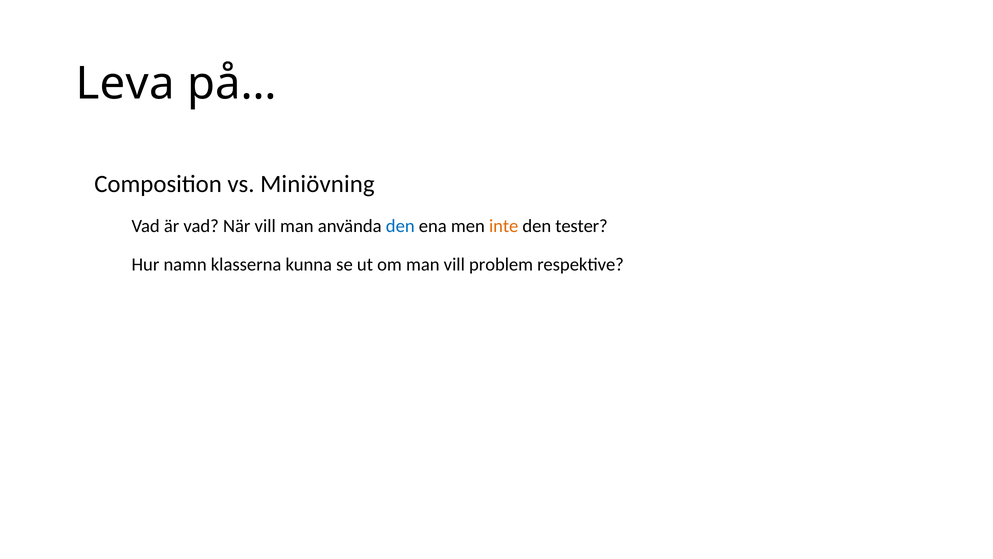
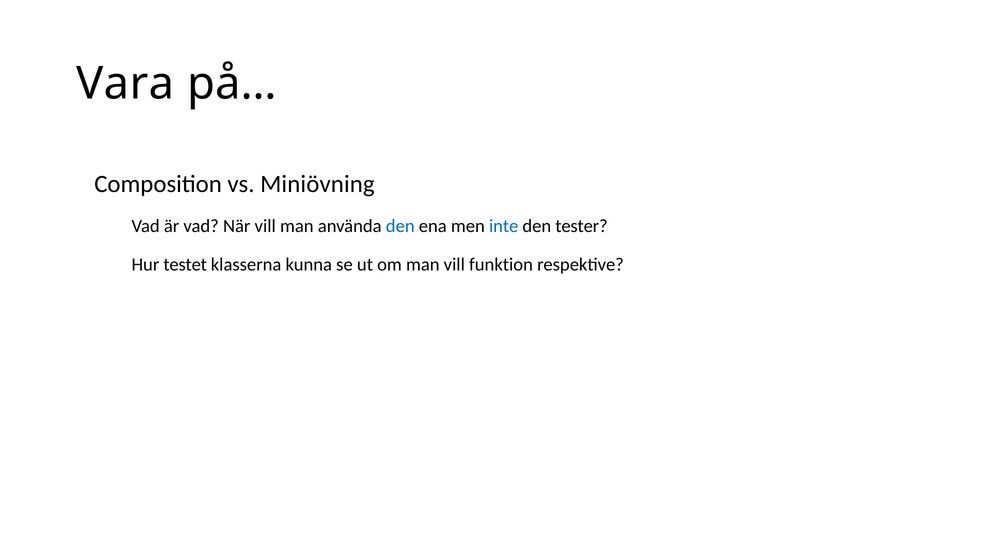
Leva: Leva -> Vara
inte colour: orange -> blue
namn: namn -> testet
problem: problem -> funktion
